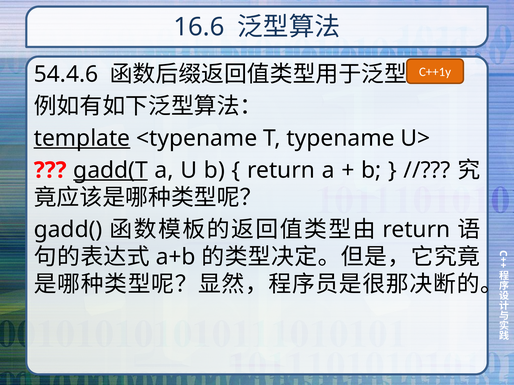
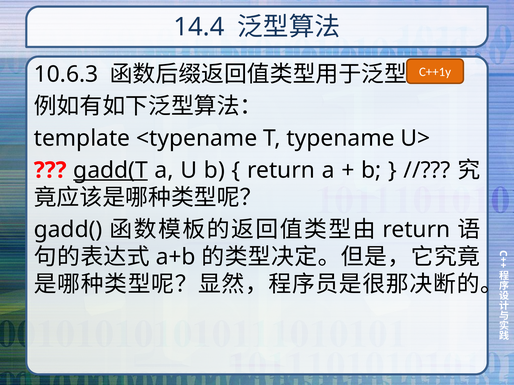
16.6: 16.6 -> 14.4
54.4.6: 54.4.6 -> 10.6.3
template underline: present -> none
